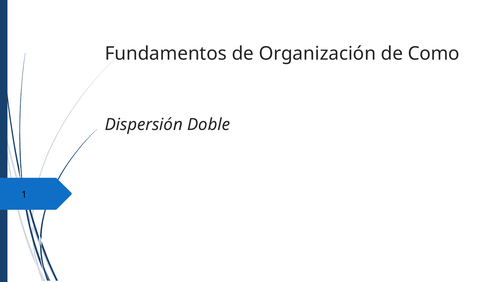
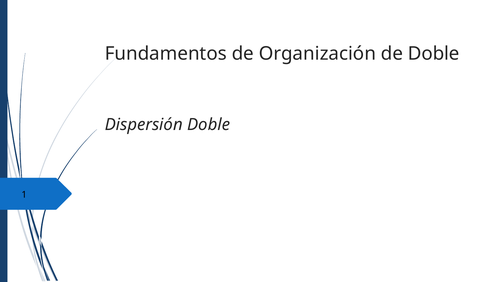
de Como: Como -> Doble
